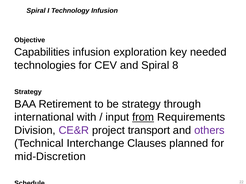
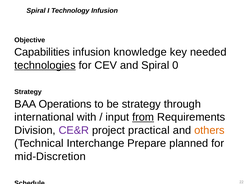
exploration: exploration -> knowledge
technologies underline: none -> present
8: 8 -> 0
Retirement: Retirement -> Operations
transport: transport -> practical
others colour: purple -> orange
Clauses: Clauses -> Prepare
